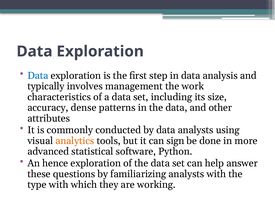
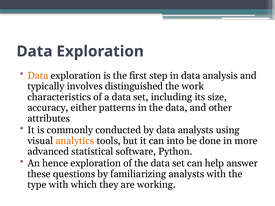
Data at (38, 76) colour: blue -> orange
management: management -> distinguished
dense: dense -> either
sign: sign -> into
